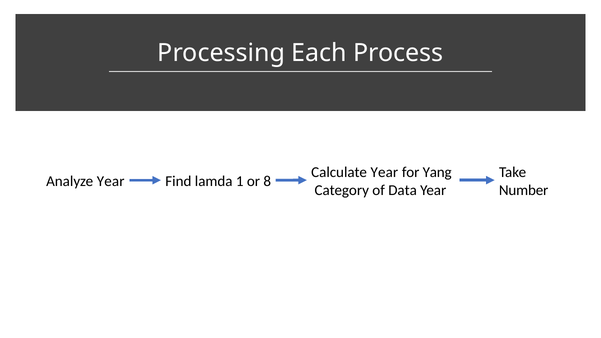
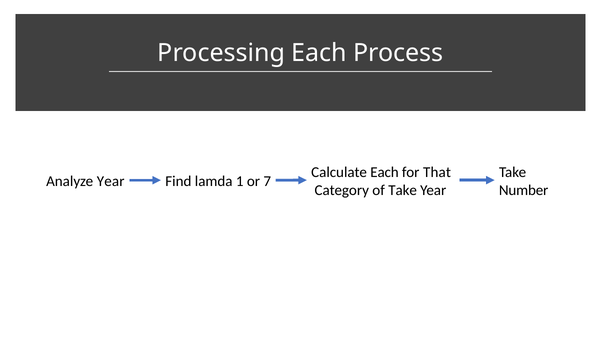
Calculate Year: Year -> Each
Yang: Yang -> That
8: 8 -> 7
of Data: Data -> Take
